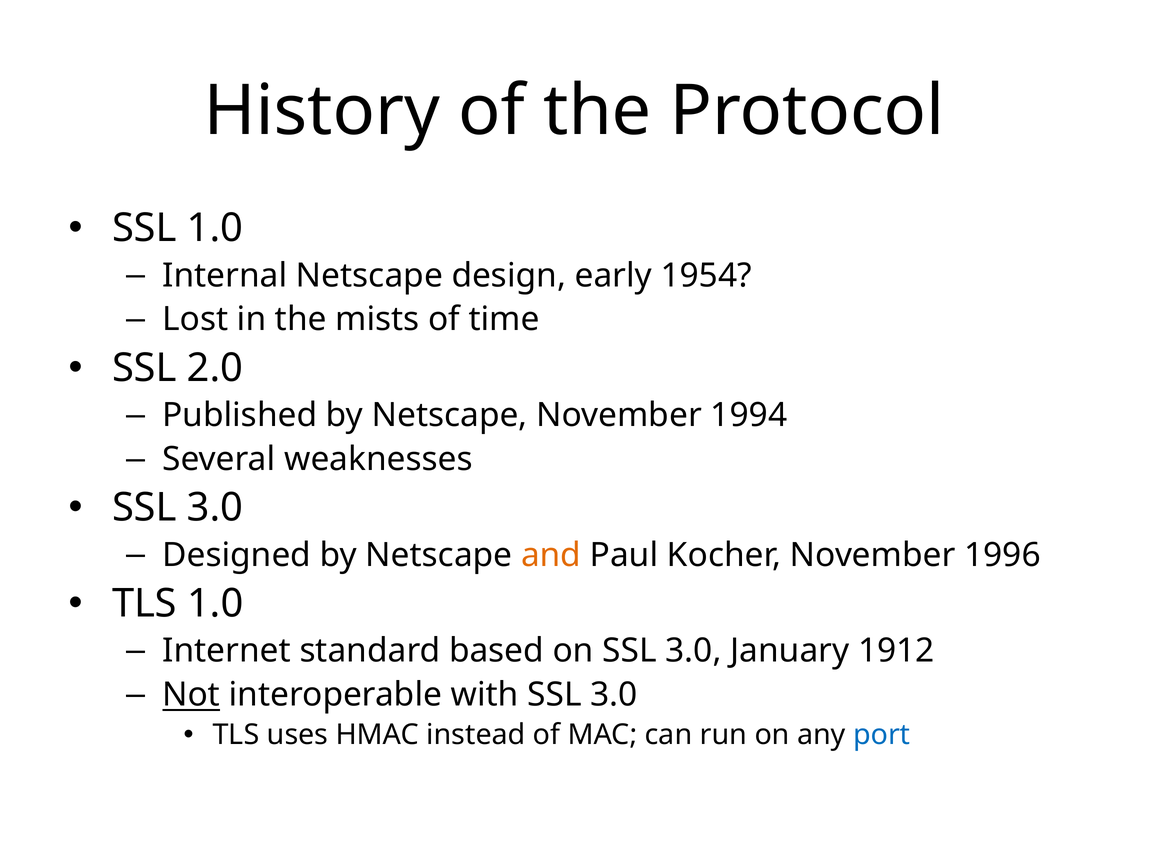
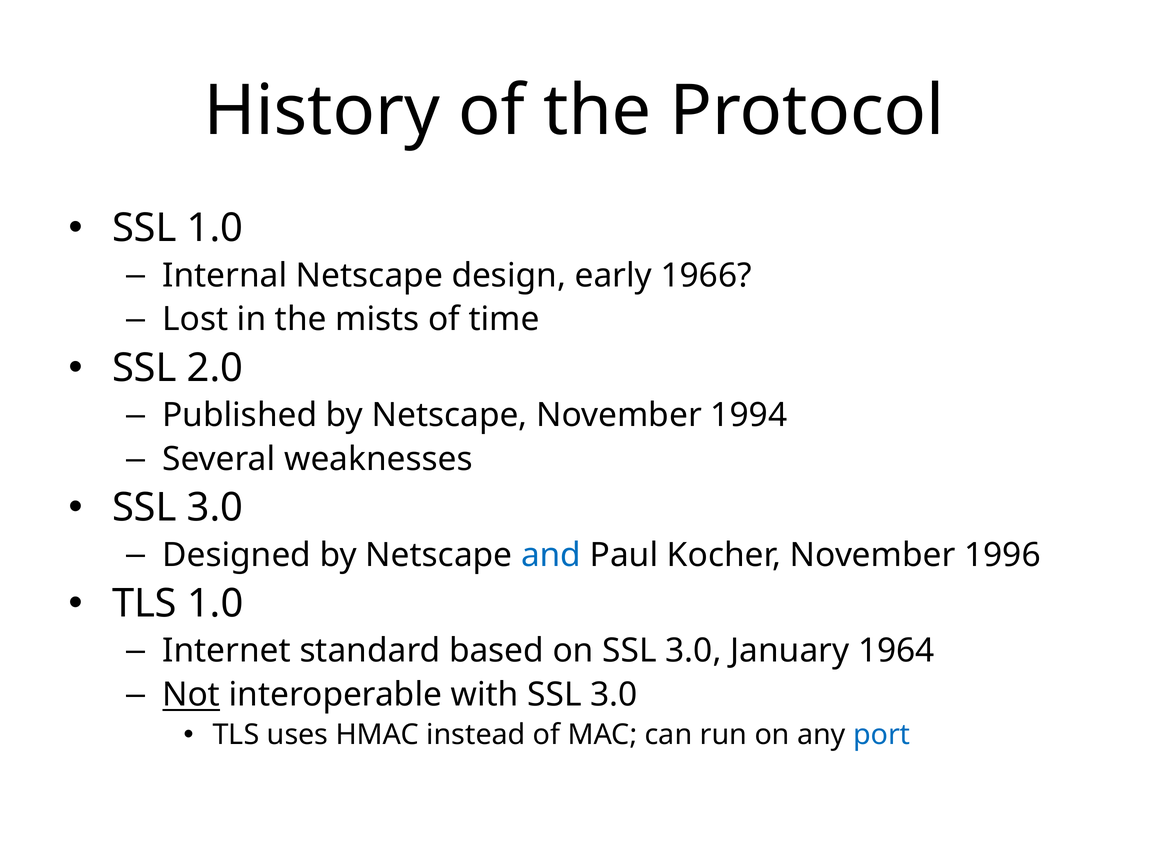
1954: 1954 -> 1966
and colour: orange -> blue
1912: 1912 -> 1964
